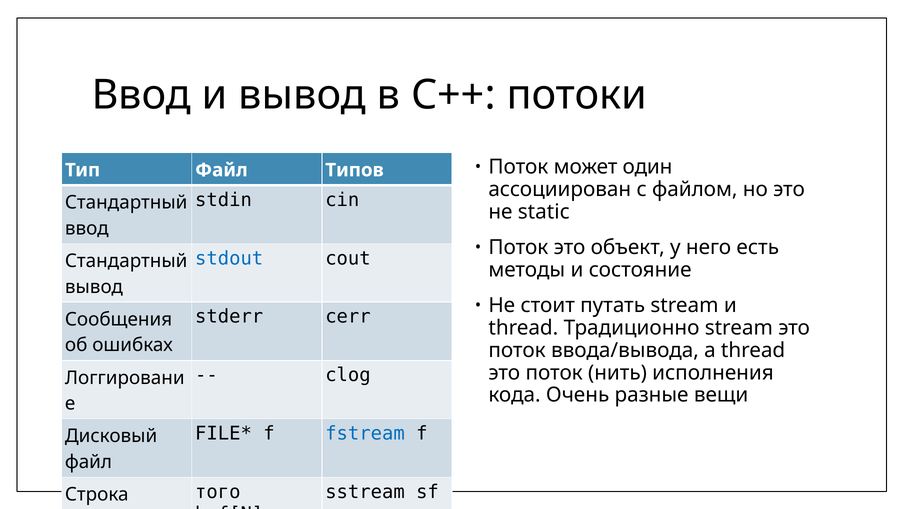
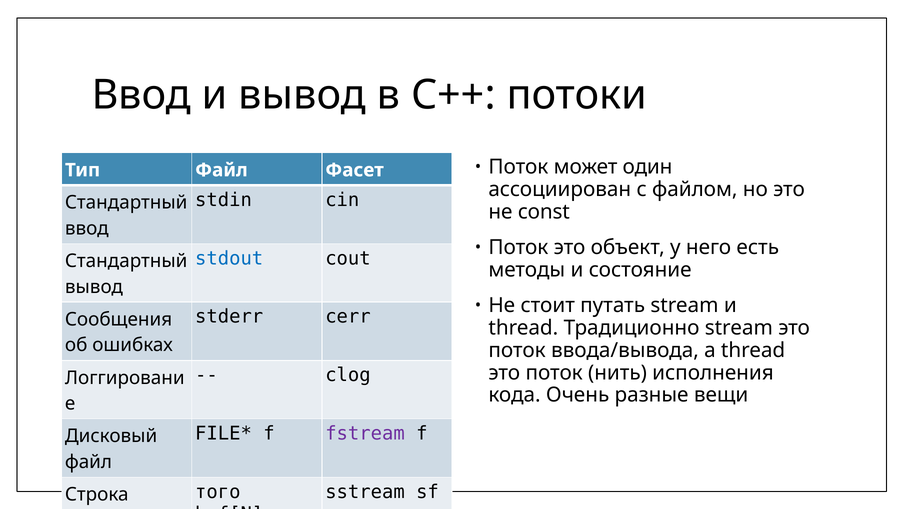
Типов: Типов -> Фасет
static: static -> const
fstream colour: blue -> purple
